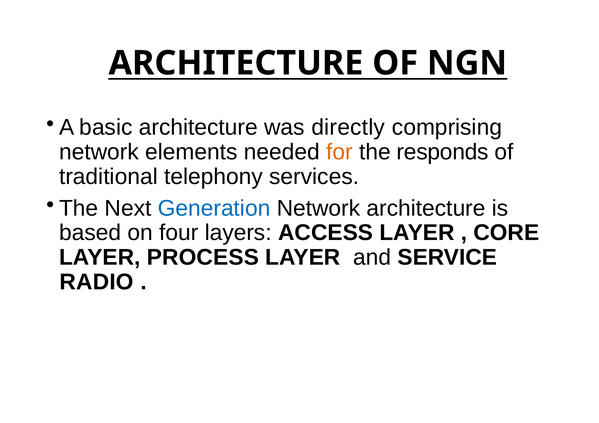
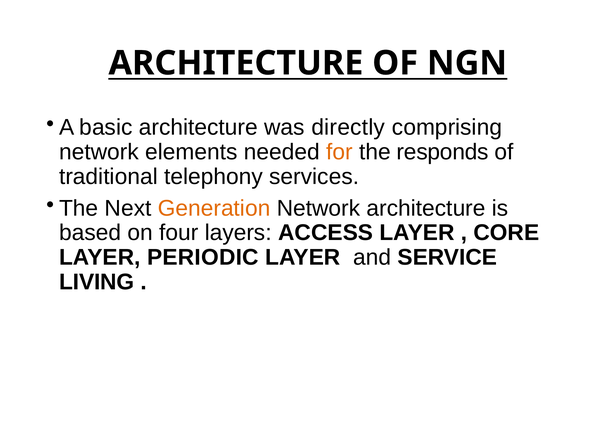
Generation colour: blue -> orange
PROCESS: PROCESS -> PERIODIC
RADIO: RADIO -> LIVING
